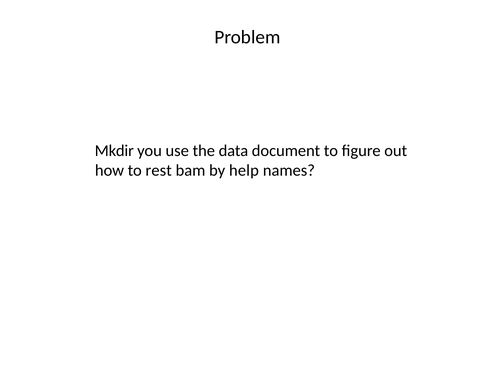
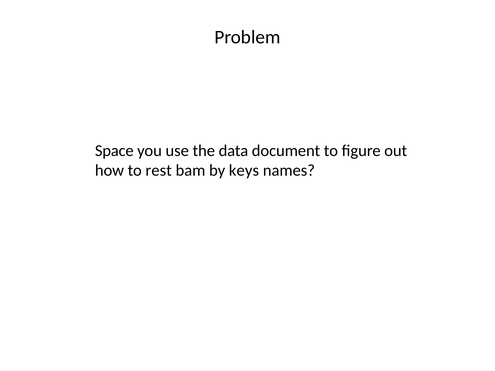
Mkdir: Mkdir -> Space
help: help -> keys
